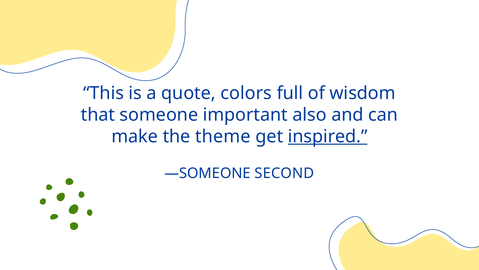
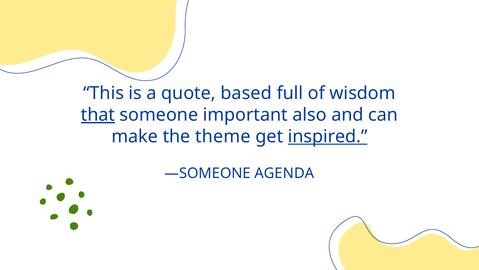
colors: colors -> based
that underline: none -> present
SECOND: SECOND -> AGENDA
